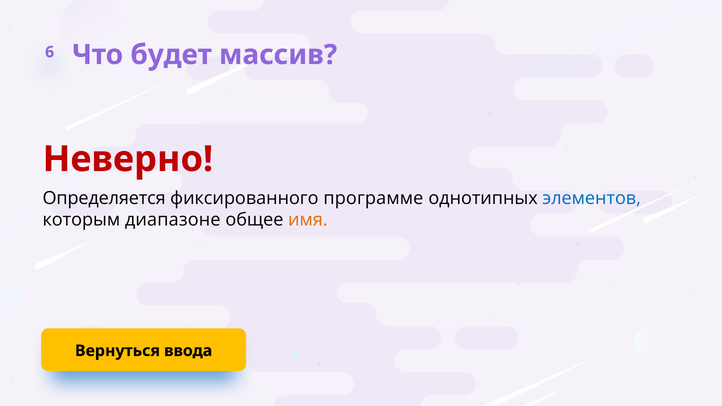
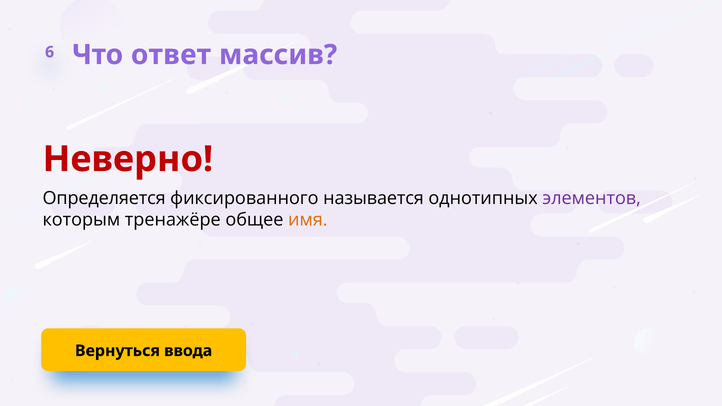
будет: будет -> ответ
программе: программе -> называется
элементов colour: blue -> purple
диапазоне: диапазоне -> тренажёре
